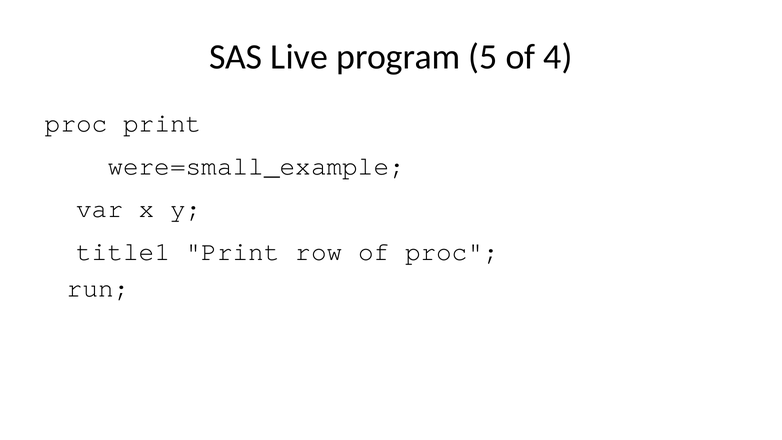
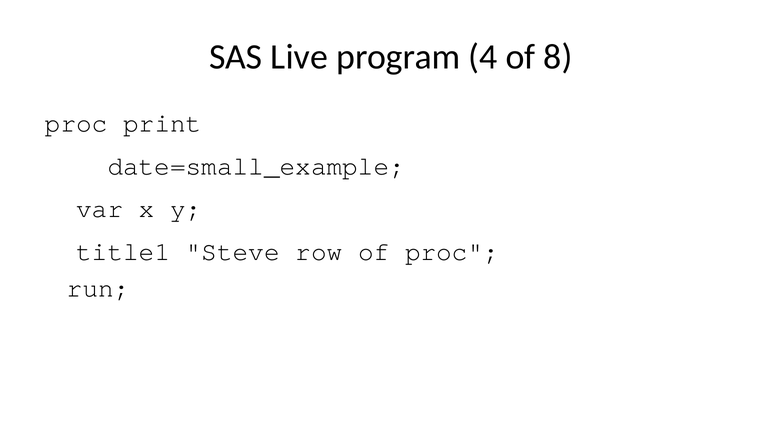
5: 5 -> 4
4: 4 -> 8
were=small_example: were=small_example -> date=small_example
title1 Print: Print -> Steve
